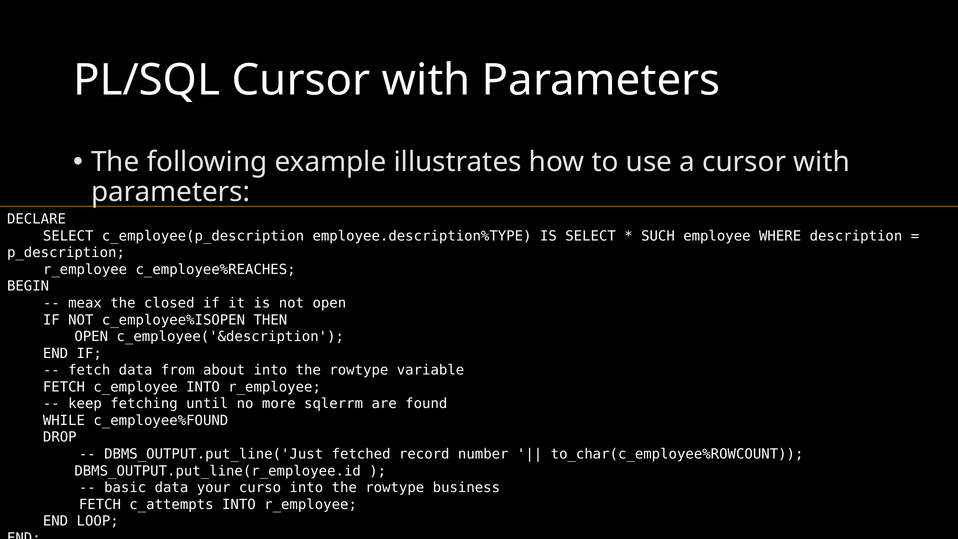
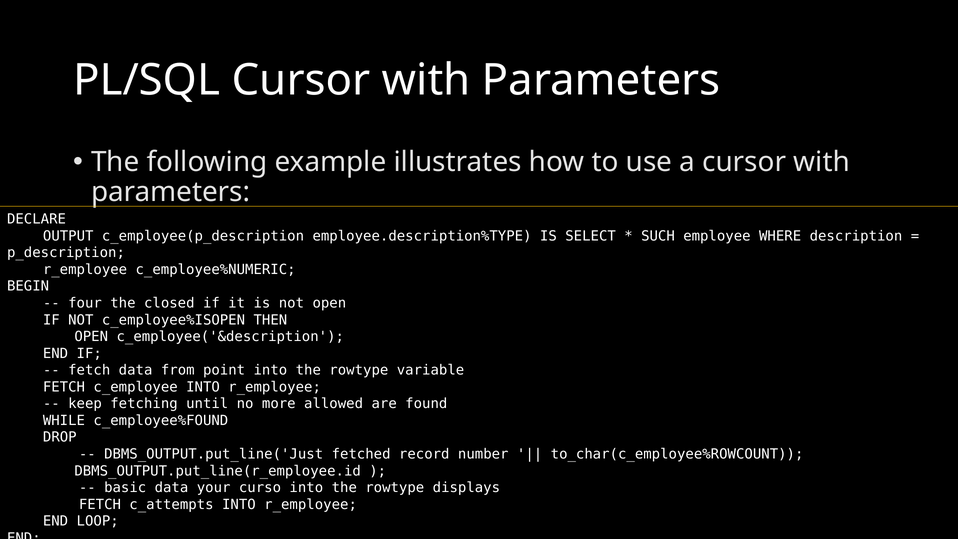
SELECT at (68, 236): SELECT -> OUTPUT
c_employee%REACHES: c_employee%REACHES -> c_employee%NUMERIC
meax: meax -> four
about: about -> point
sqlerrm: sqlerrm -> allowed
business: business -> displays
